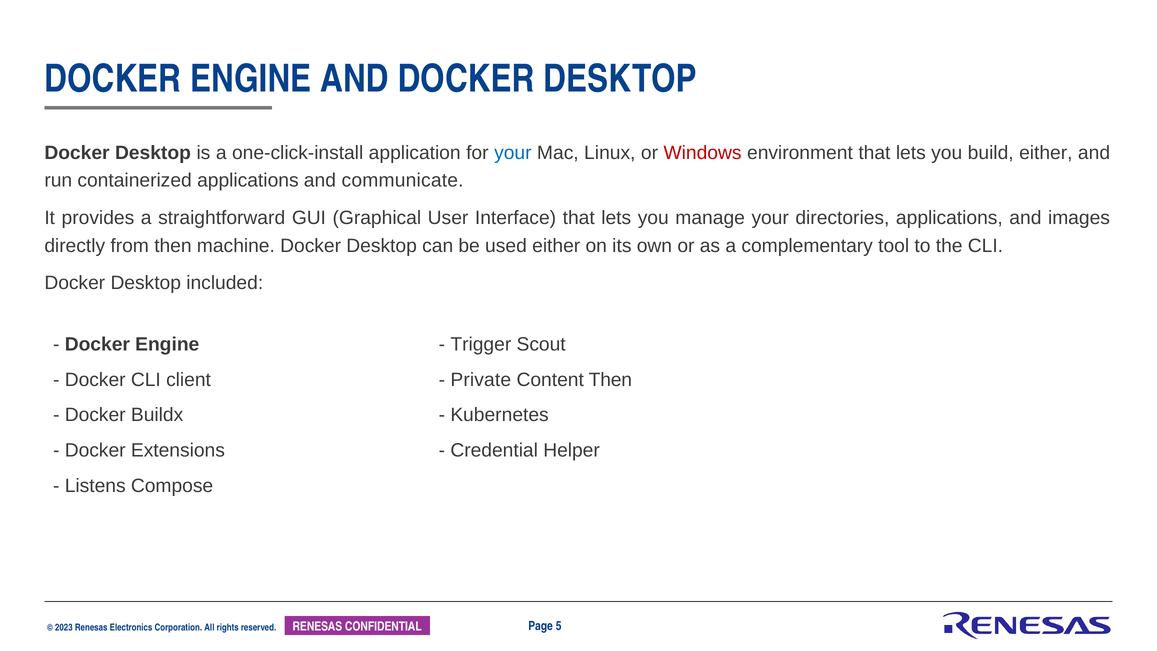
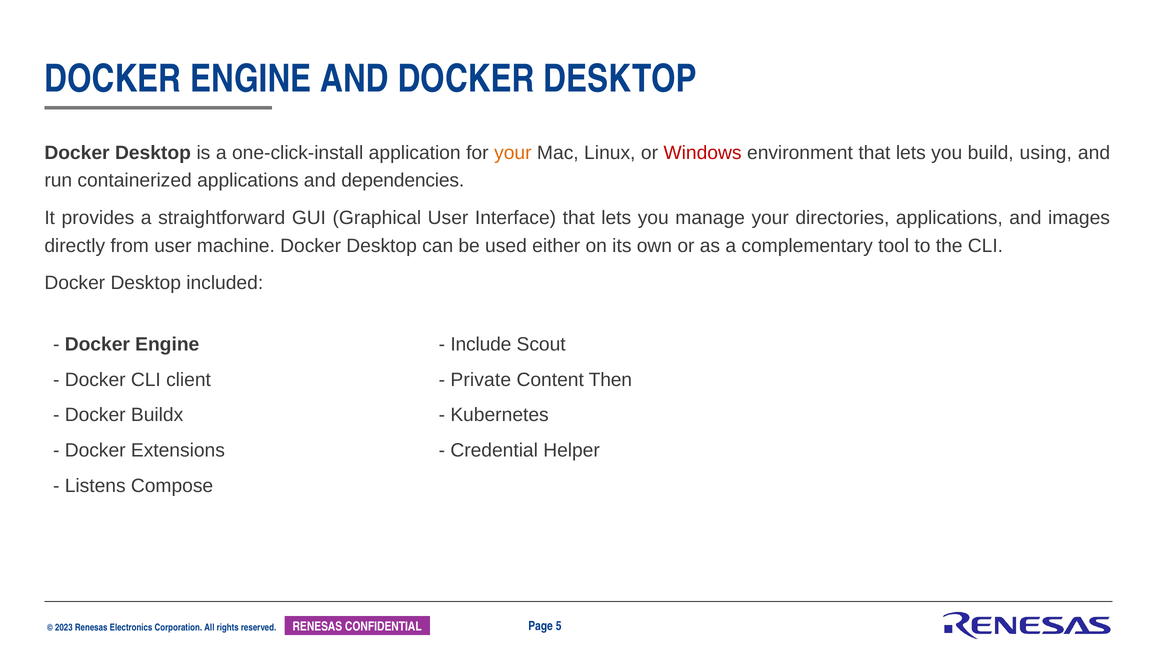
your at (513, 153) colour: blue -> orange
build either: either -> using
communicate: communicate -> dependencies
from then: then -> user
Trigger: Trigger -> Include
